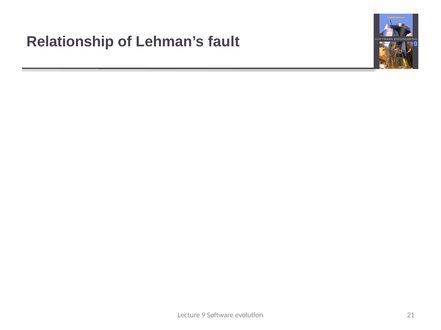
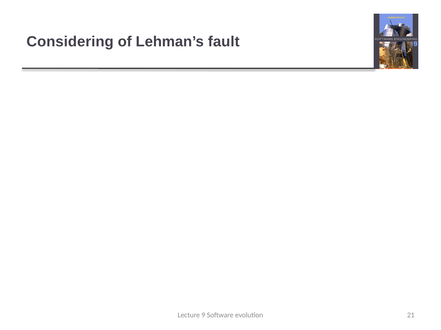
Relationship: Relationship -> Considering
